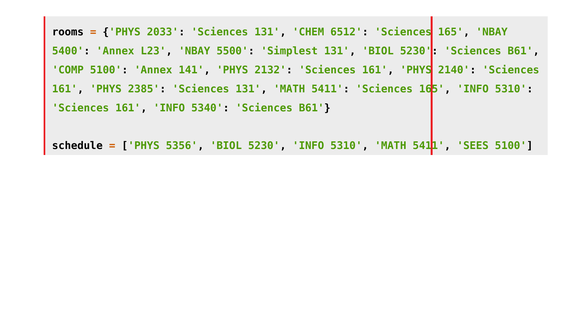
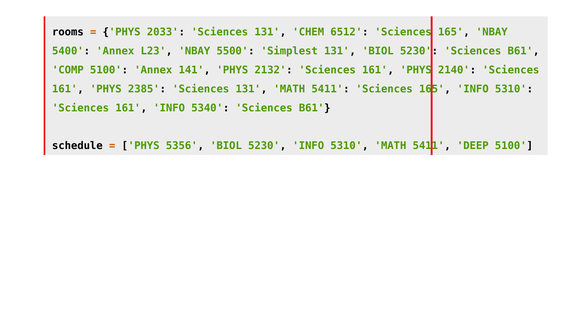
SEES: SEES -> DEEP
